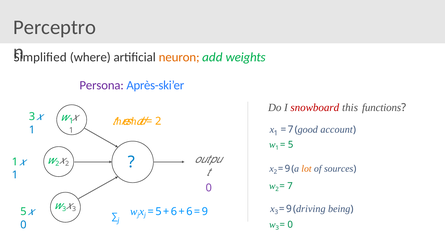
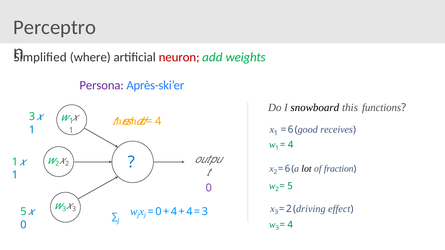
neuron colour: orange -> red
snowboard colour: red -> black
2 at (158, 121): 2 -> 4
7 at (291, 130): 7 -> 6
account: account -> receives
5 at (291, 145): 5 -> 4
9 at (287, 169): 9 -> 6
lot colour: orange -> black
sources: sources -> fraction
7 at (290, 186): 7 -> 5
9 at (289, 209): 9 -> 2
being: being -> effect
5 at (158, 211): 5 -> 0
6 at (174, 211): 6 -> 4
6 at (189, 211): 6 -> 4
9 at (205, 211): 9 -> 3
0 at (290, 225): 0 -> 4
